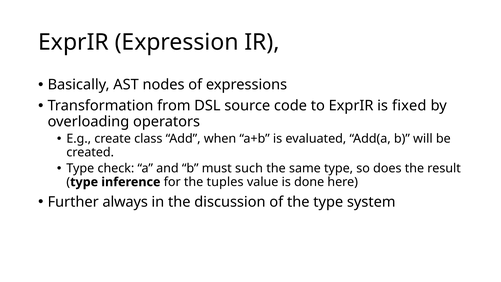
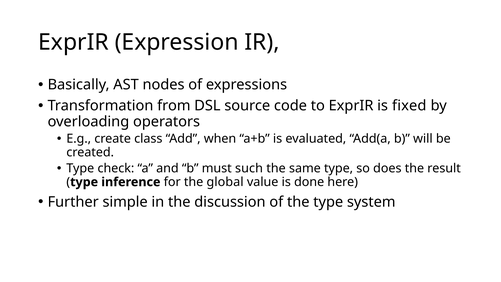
tuples: tuples -> global
always: always -> simple
